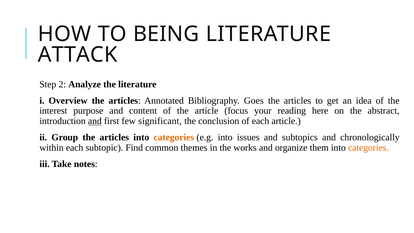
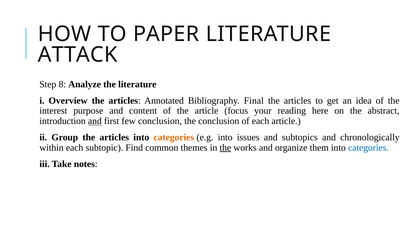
BEING: BEING -> PAPER
2: 2 -> 8
Goes: Goes -> Final
few significant: significant -> conclusion
the at (225, 148) underline: none -> present
categories at (368, 148) colour: orange -> blue
